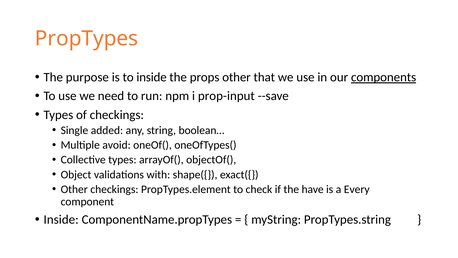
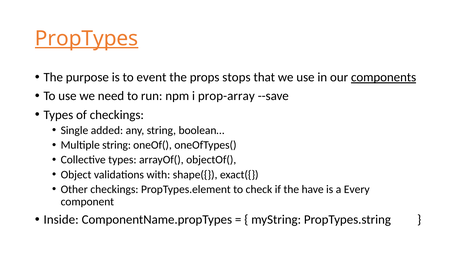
PropTypes underline: none -> present
to inside: inside -> event
props other: other -> stops
prop-input: prop-input -> prop-array
Multiple avoid: avoid -> string
